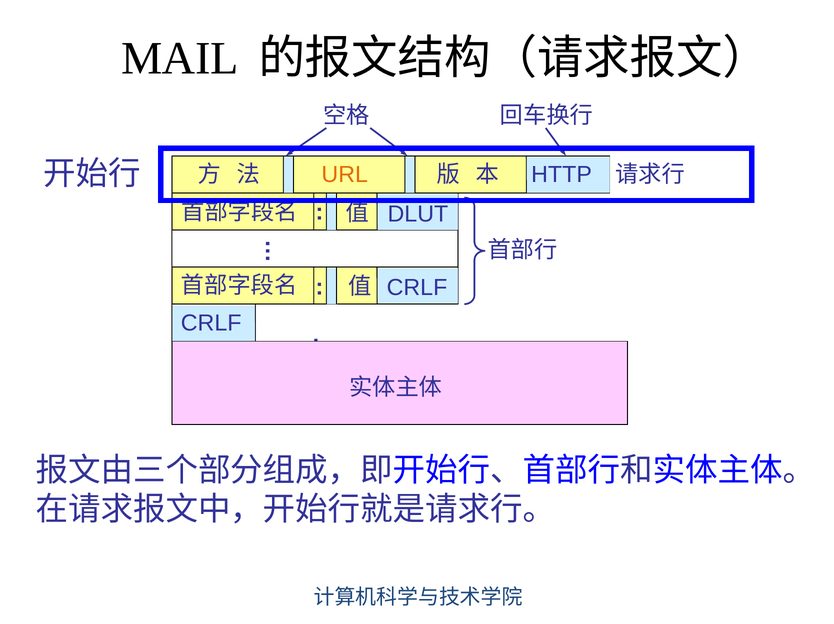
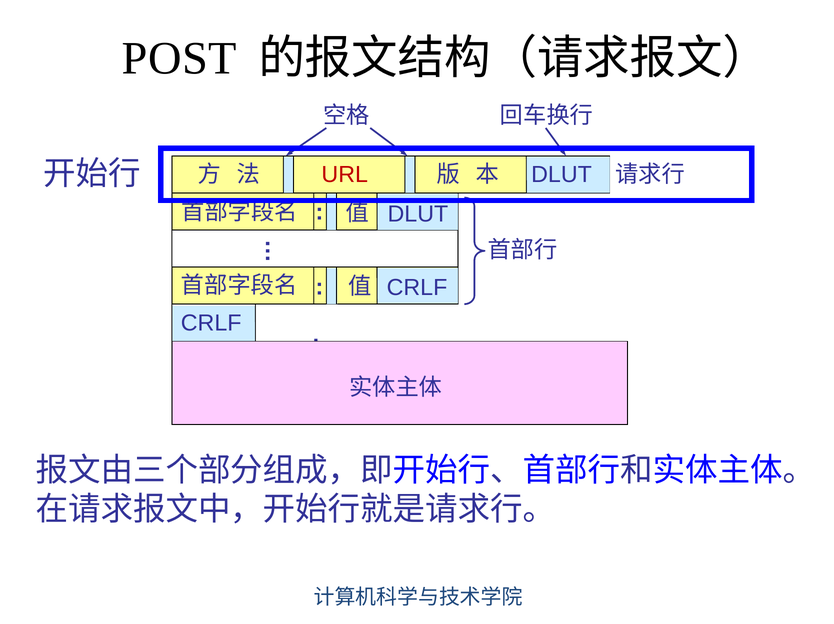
MAIL: MAIL -> POST
HTTP at (562, 175): HTTP -> DLUT
URL colour: orange -> red
